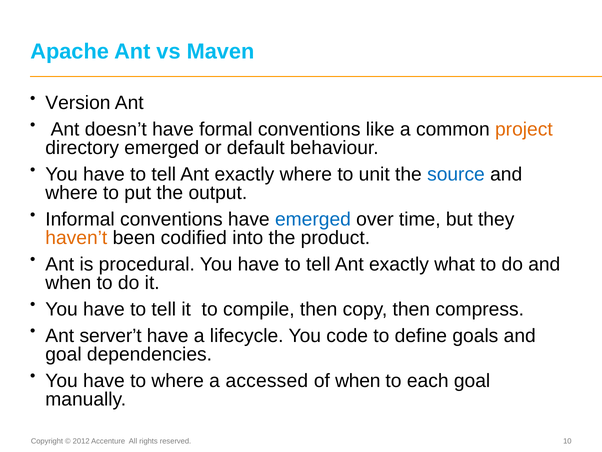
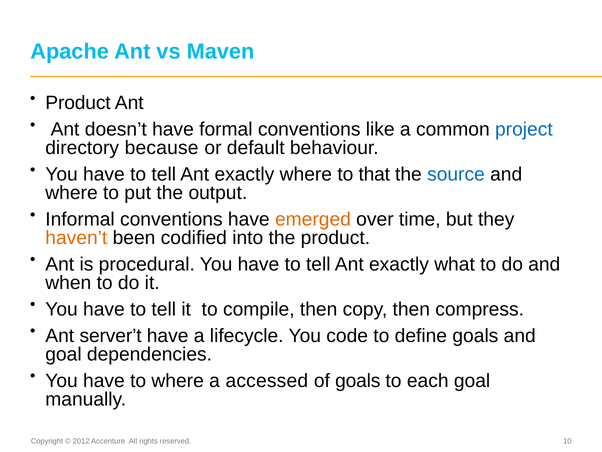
Version at (78, 103): Version -> Product
project colour: orange -> blue
directory emerged: emerged -> because
unit: unit -> that
emerged at (313, 219) colour: blue -> orange
of when: when -> goals
